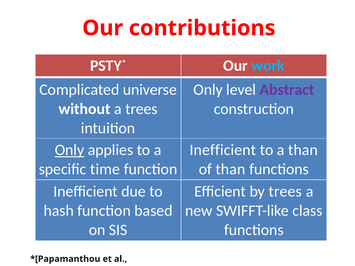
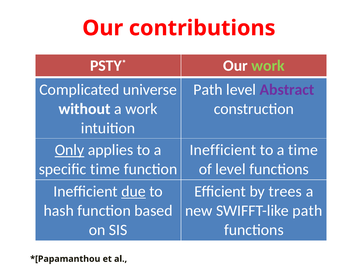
work at (268, 66) colour: light blue -> light green
Only at (208, 90): Only -> Path
a trees: trees -> work
a than: than -> time
of than: than -> level
due underline: none -> present
SWIFFT-like class: class -> path
